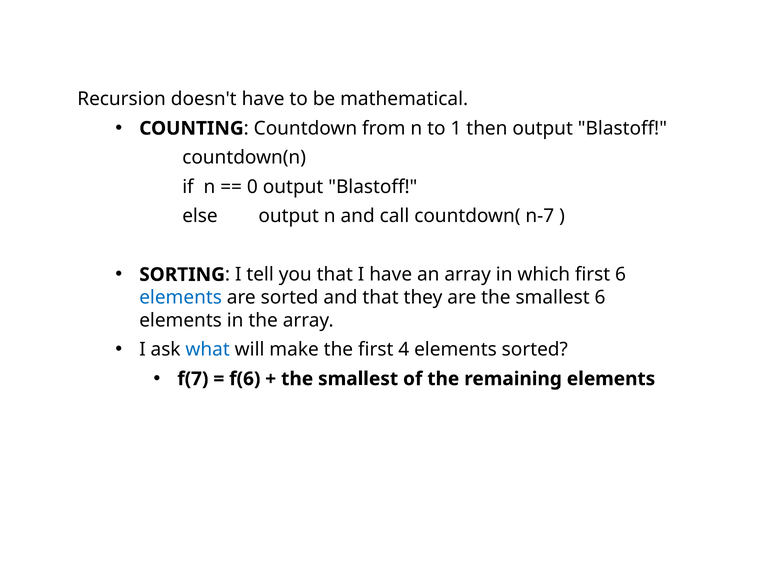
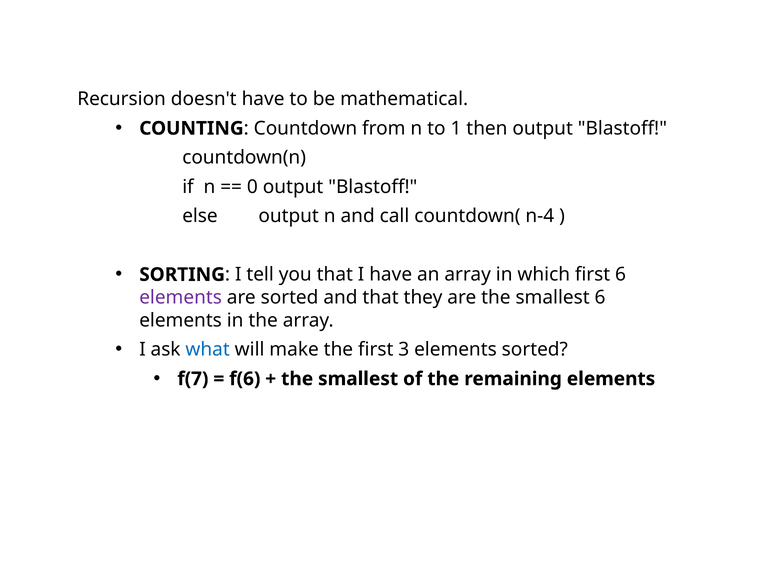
n-7: n-7 -> n-4
elements at (181, 297) colour: blue -> purple
4: 4 -> 3
